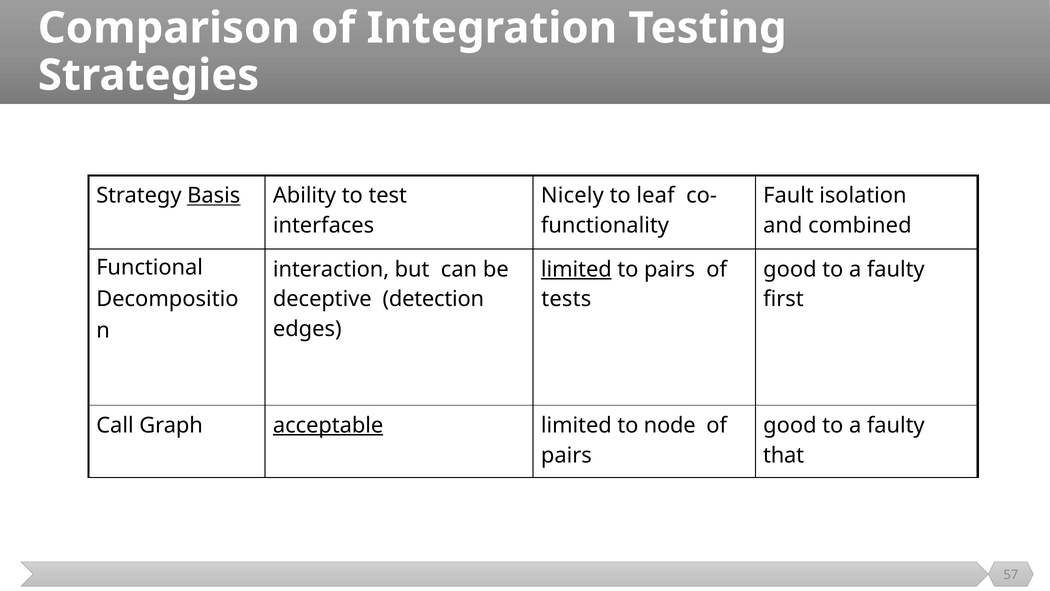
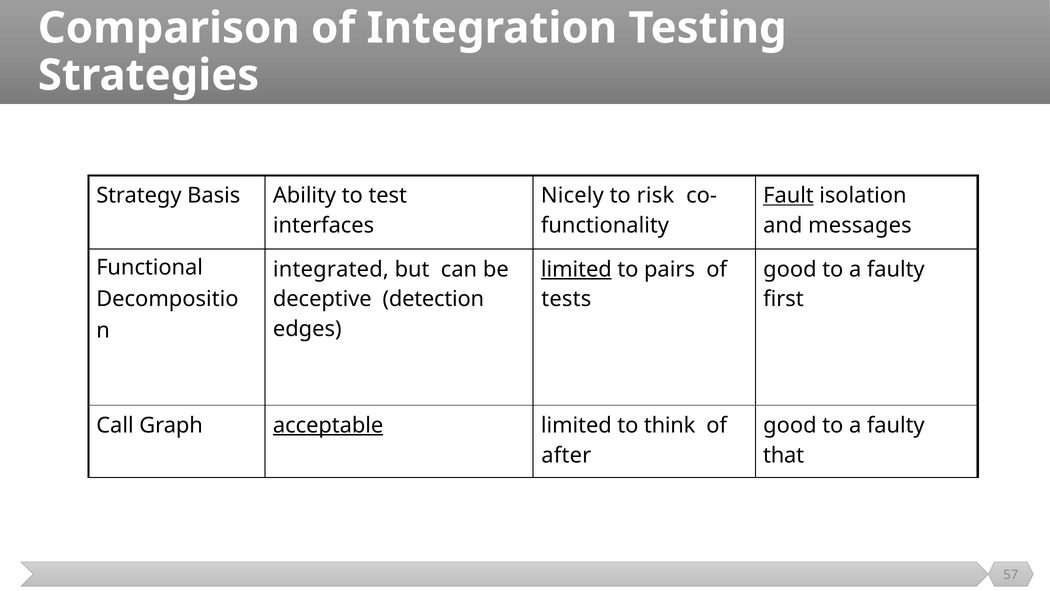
Basis underline: present -> none
leaf: leaf -> risk
Fault underline: none -> present
combined: combined -> messages
interaction: interaction -> integrated
node: node -> think
pairs at (566, 455): pairs -> after
